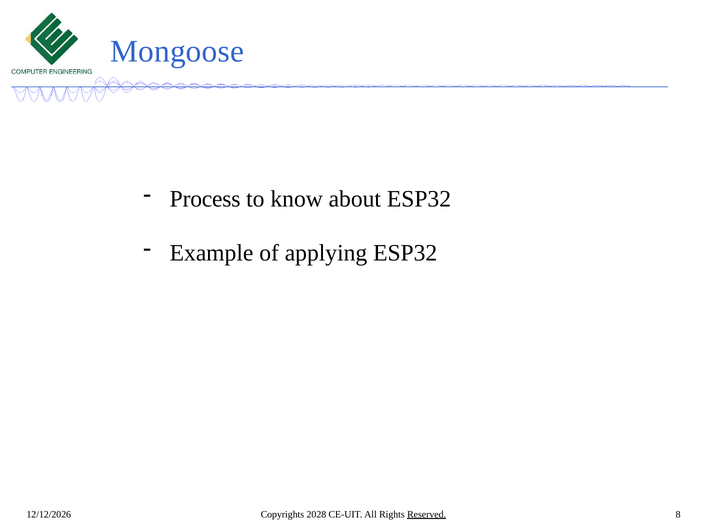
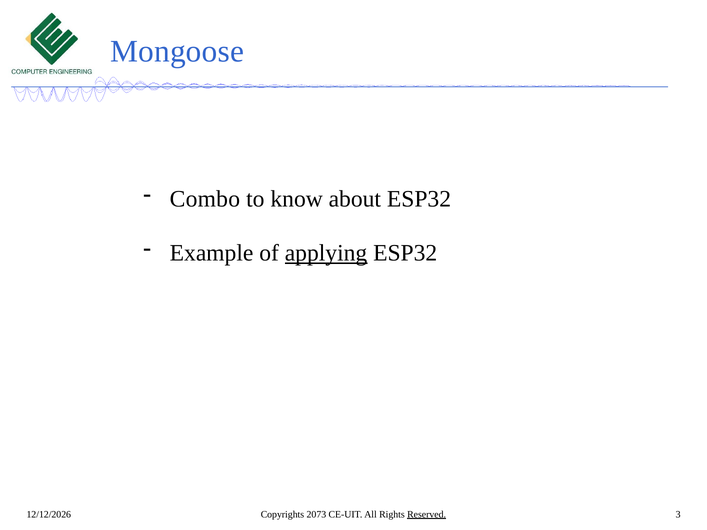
Process: Process -> Combo
applying underline: none -> present
2028: 2028 -> 2073
8: 8 -> 3
